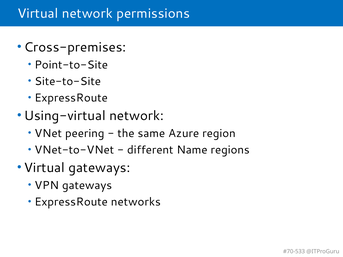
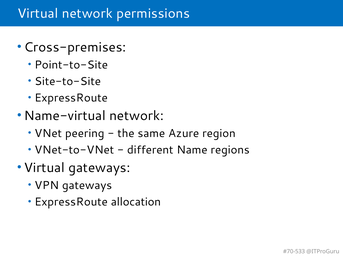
Using-virtual: Using-virtual -> Name-virtual
networks: networks -> allocation
